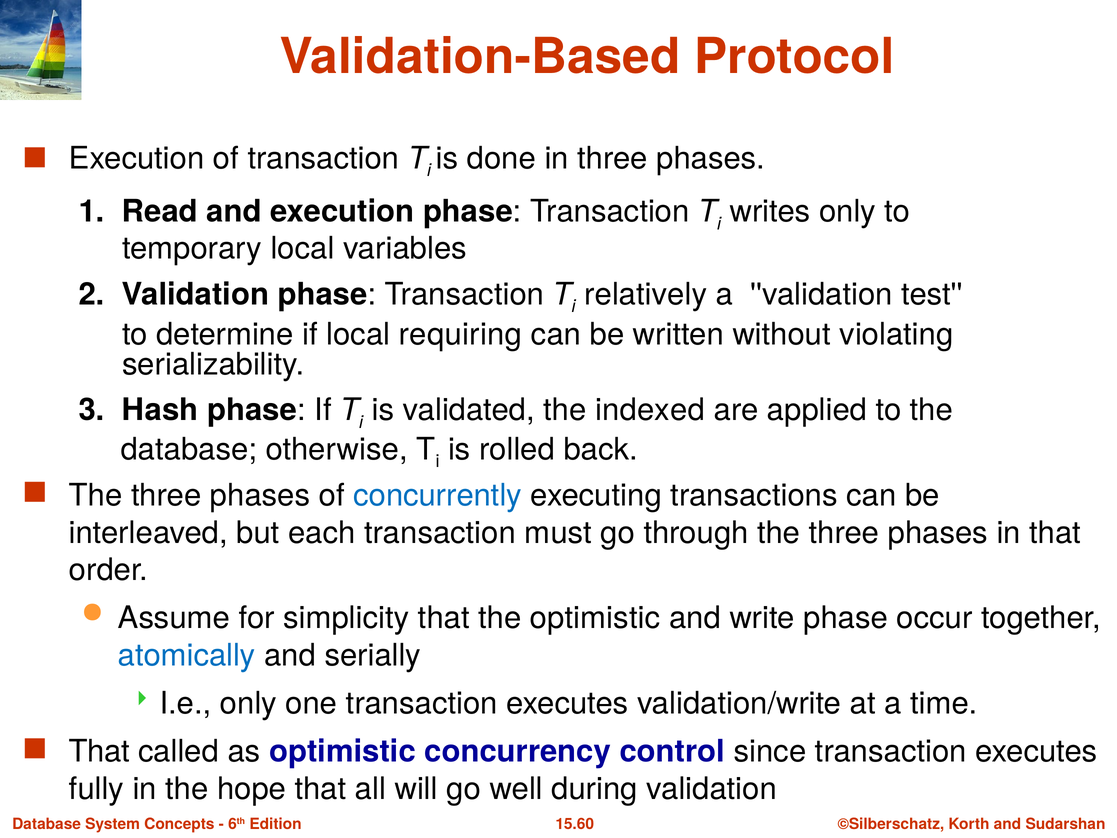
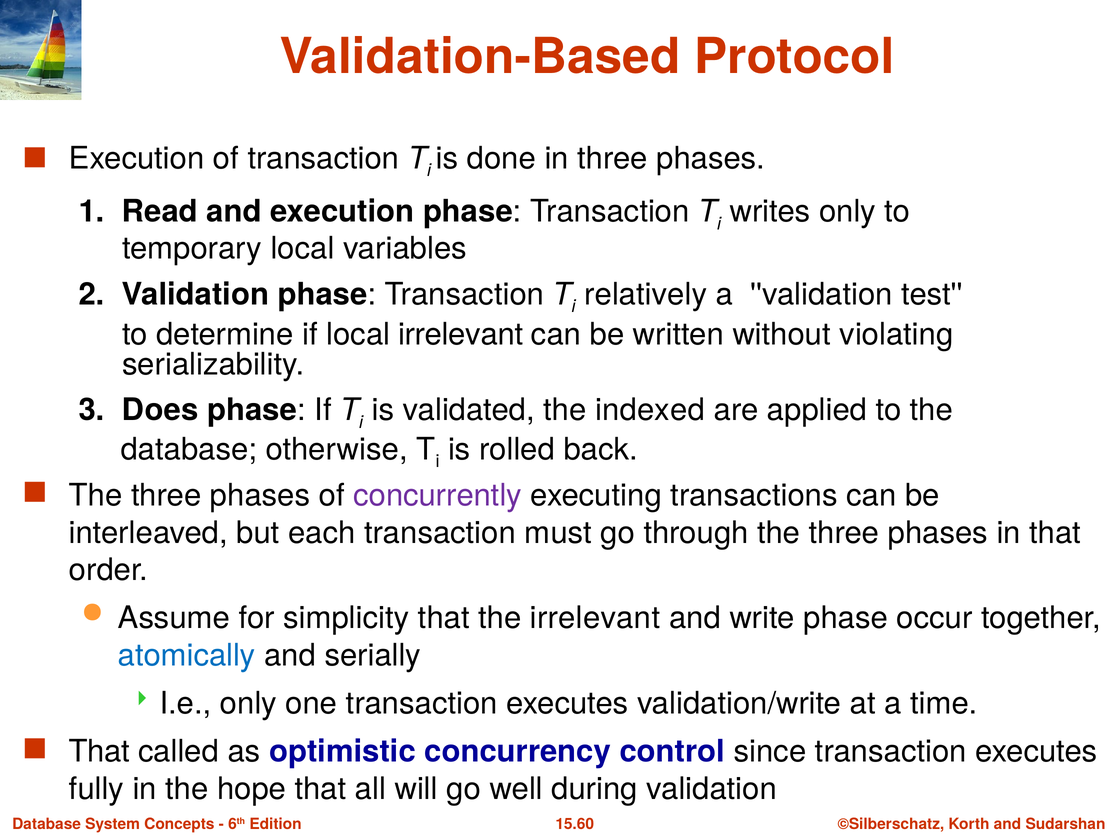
local requiring: requiring -> irrelevant
Hash: Hash -> Does
concurrently colour: blue -> purple
the optimistic: optimistic -> irrelevant
